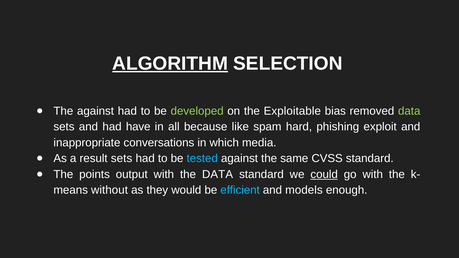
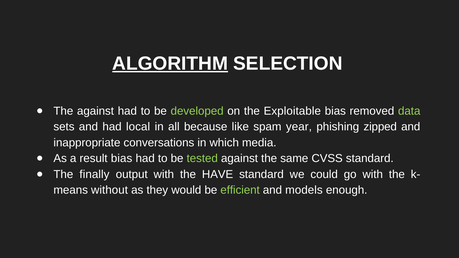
have: have -> local
hard: hard -> year
exploit: exploit -> zipped
result sets: sets -> bias
tested colour: light blue -> light green
points: points -> finally
the DATA: DATA -> HAVE
could underline: present -> none
efficient colour: light blue -> light green
